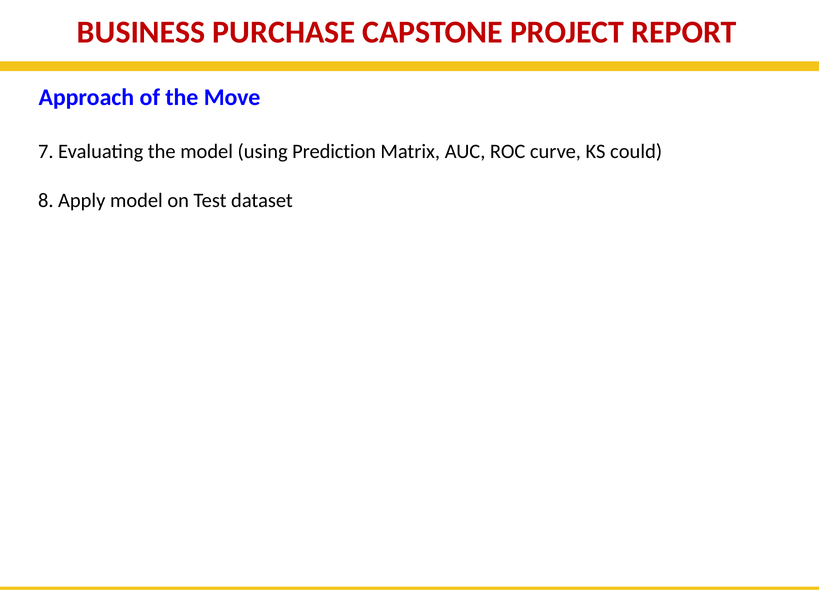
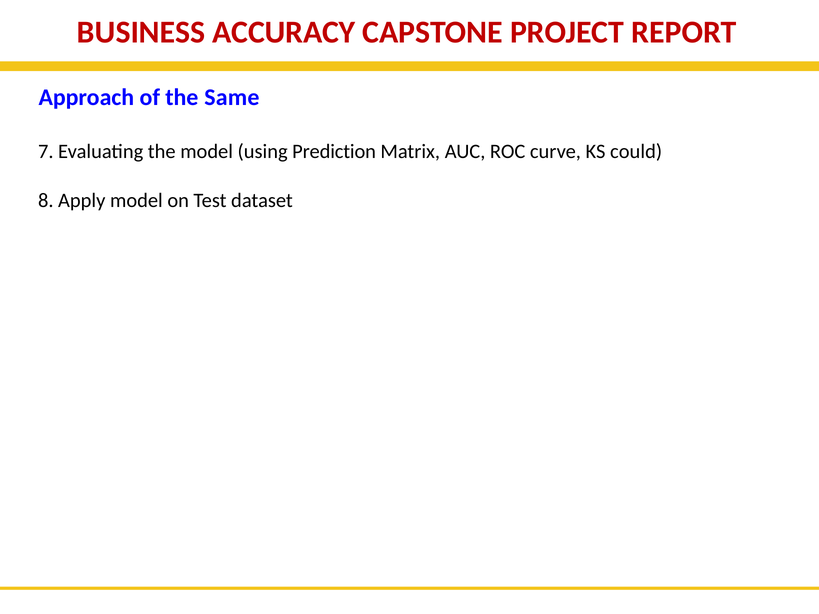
PURCHASE: PURCHASE -> ACCURACY
Move: Move -> Same
